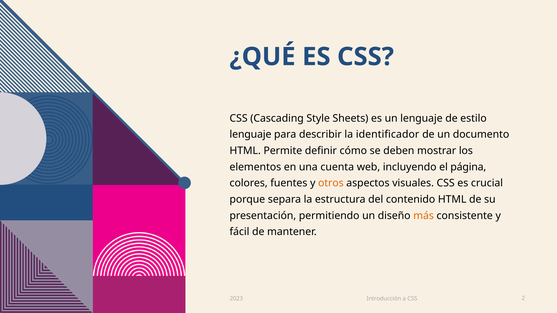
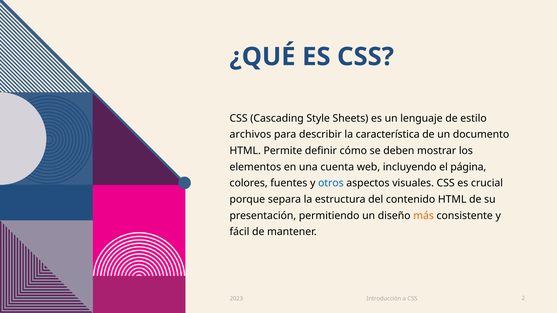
lenguaje at (250, 135): lenguaje -> archivos
identificador: identificador -> característica
otros colour: orange -> blue
